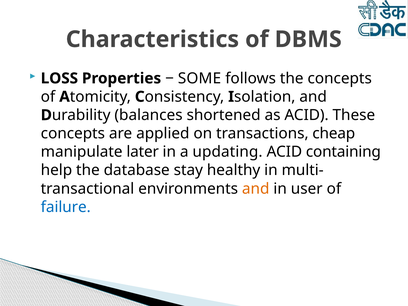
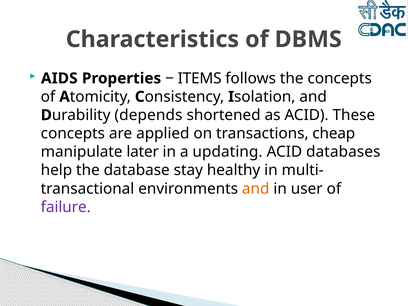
LOSS: LOSS -> AIDS
SOME: SOME -> ITEMS
balances: balances -> depends
containing: containing -> databases
failure colour: blue -> purple
